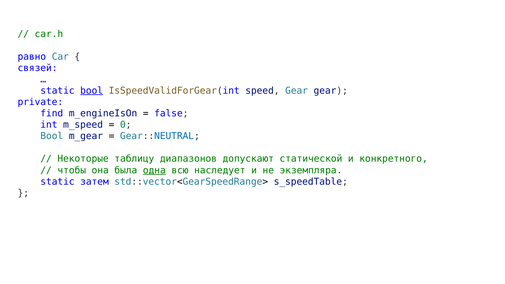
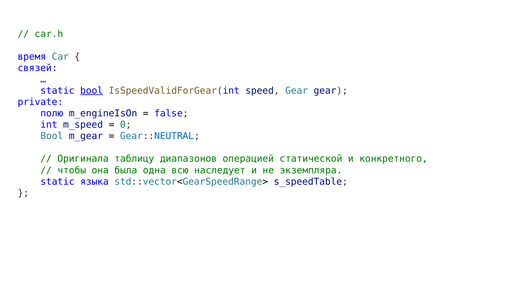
равно: равно -> время
find: find -> полю
Некоторые: Некоторые -> Оригинала
допускают: допускают -> операцией
одна underline: present -> none
затем: затем -> языка
